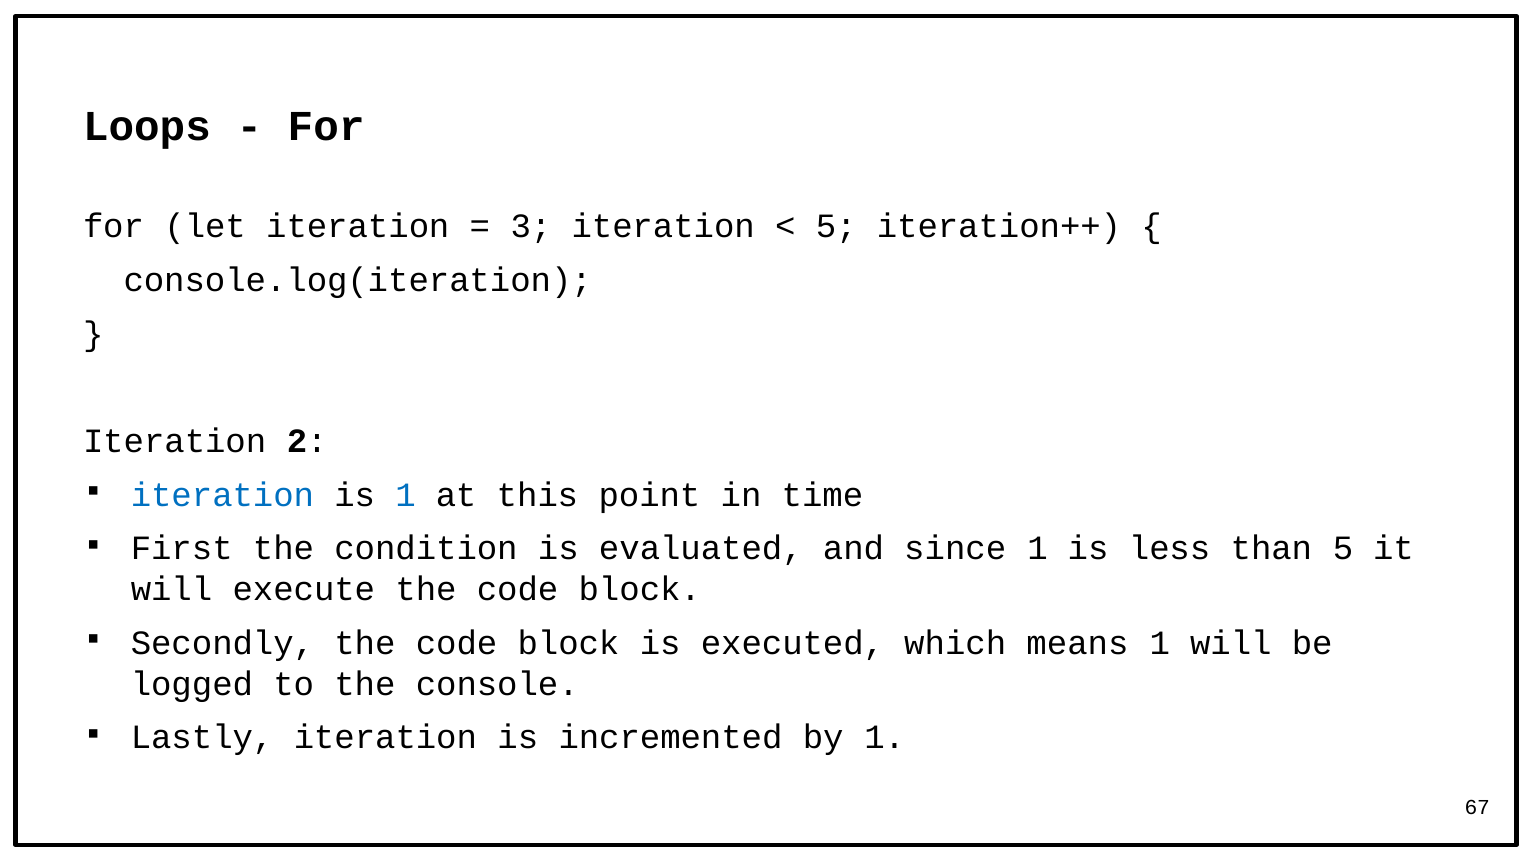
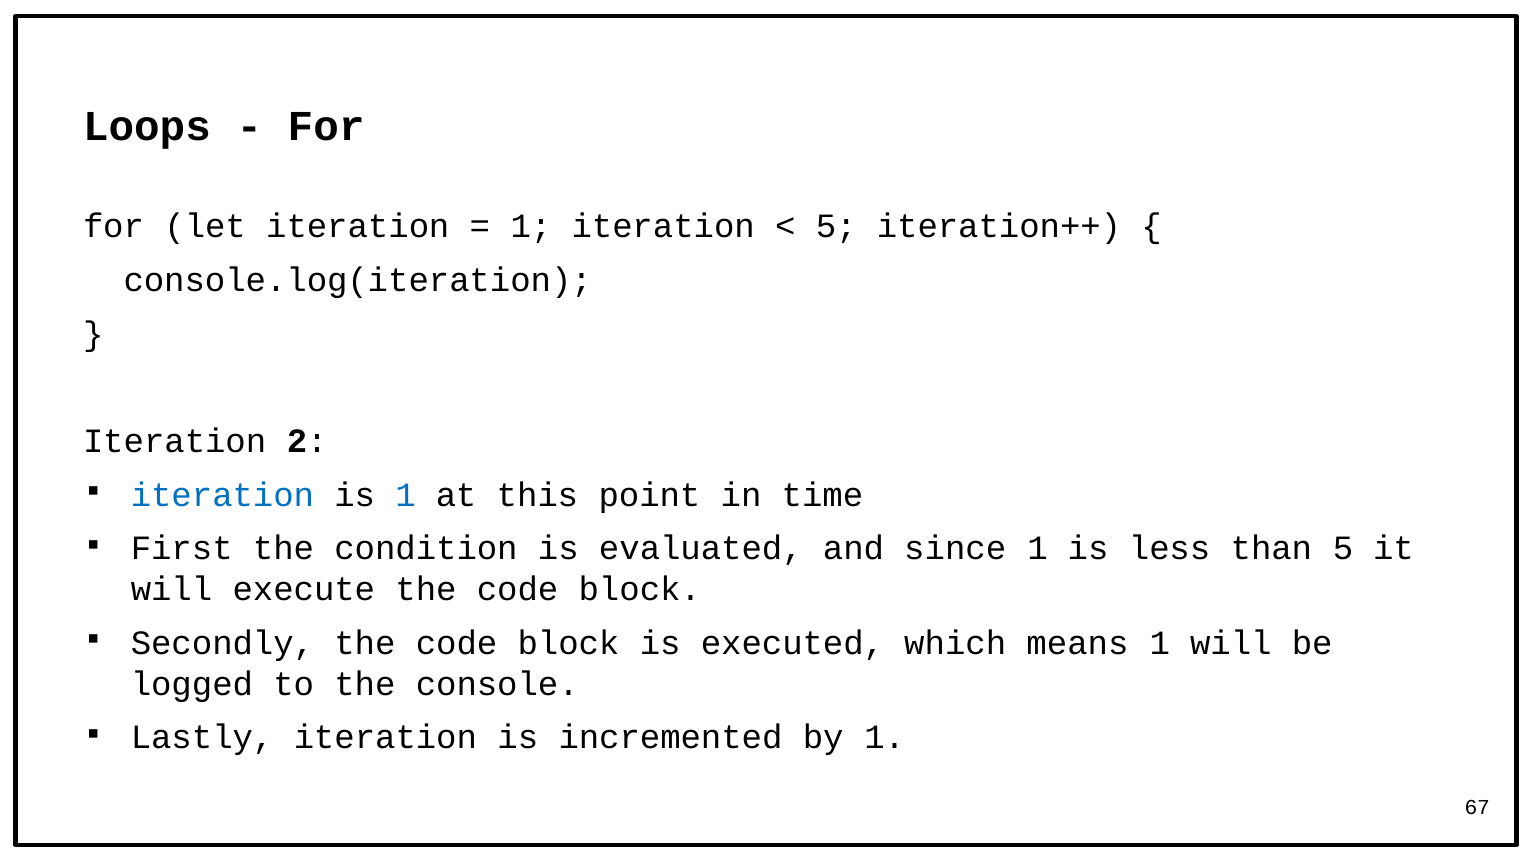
3 at (531, 227): 3 -> 1
